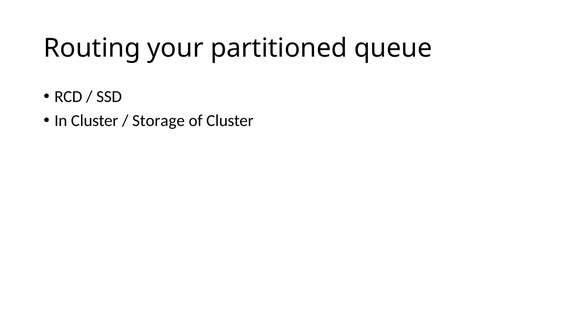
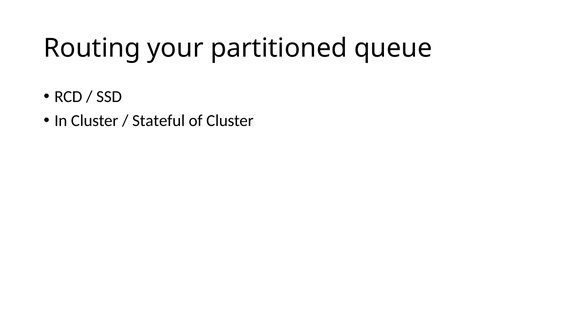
Storage: Storage -> Stateful
